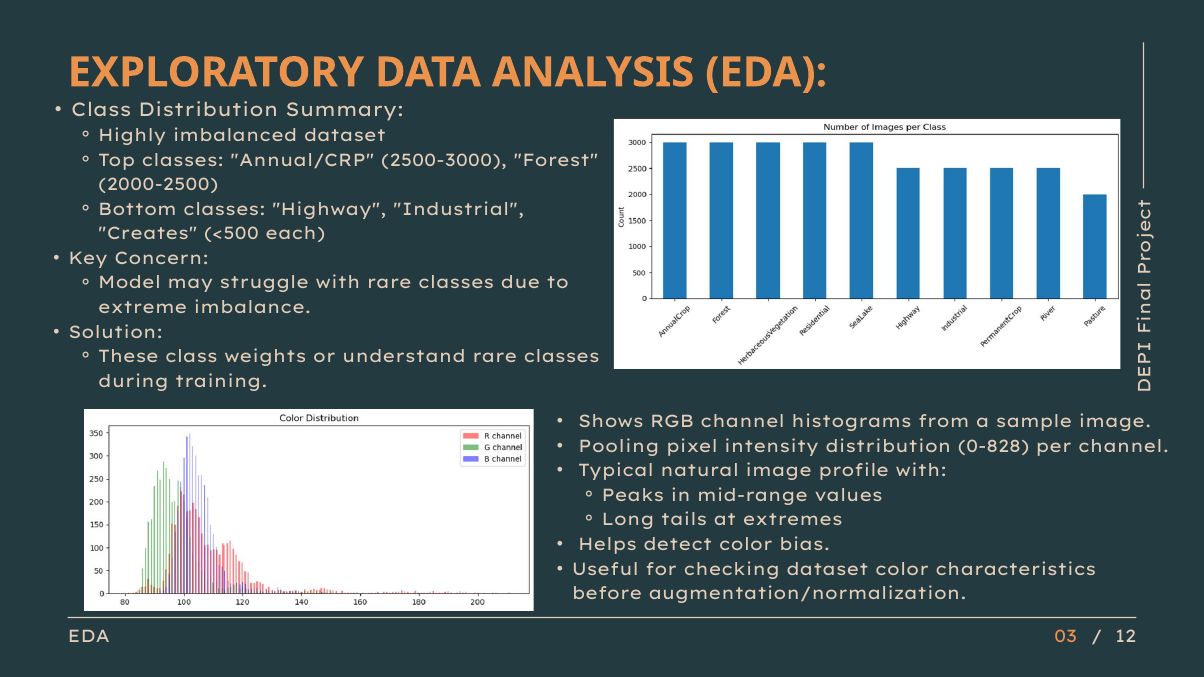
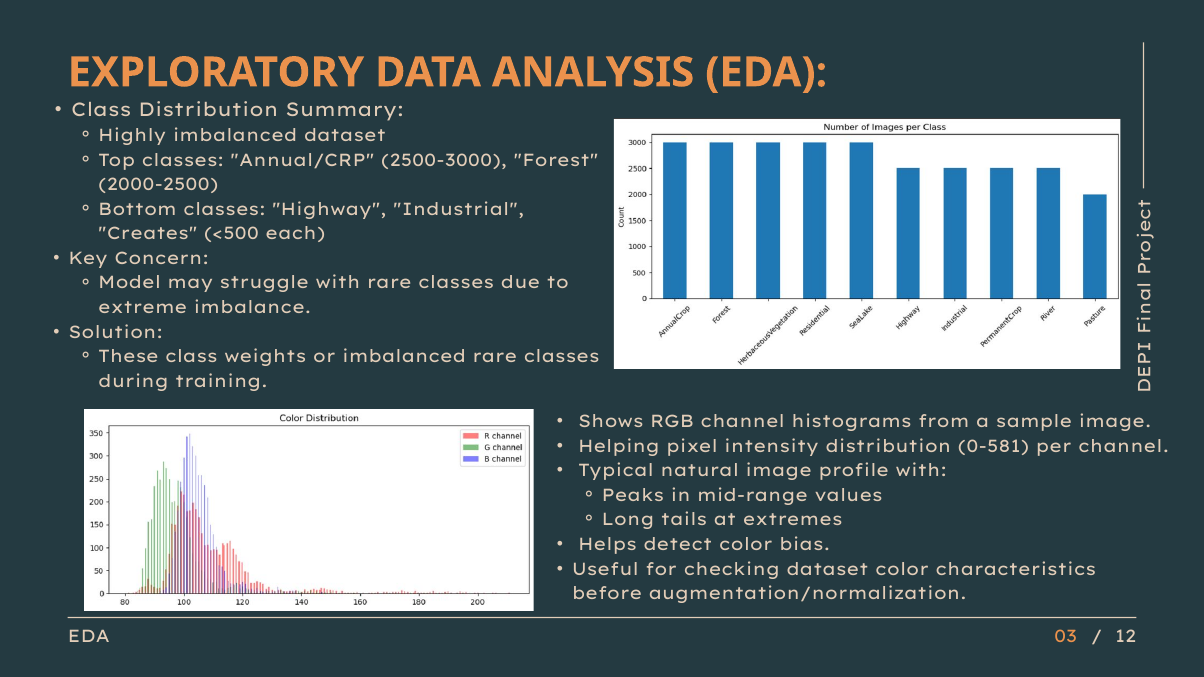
or understand: understand -> imbalanced
Pooling: Pooling -> Helping
0-828: 0-828 -> 0-581
